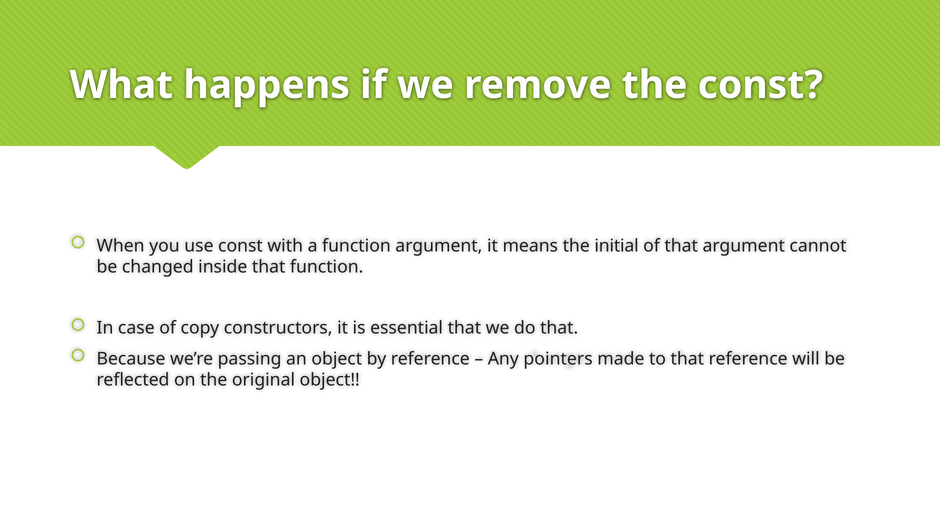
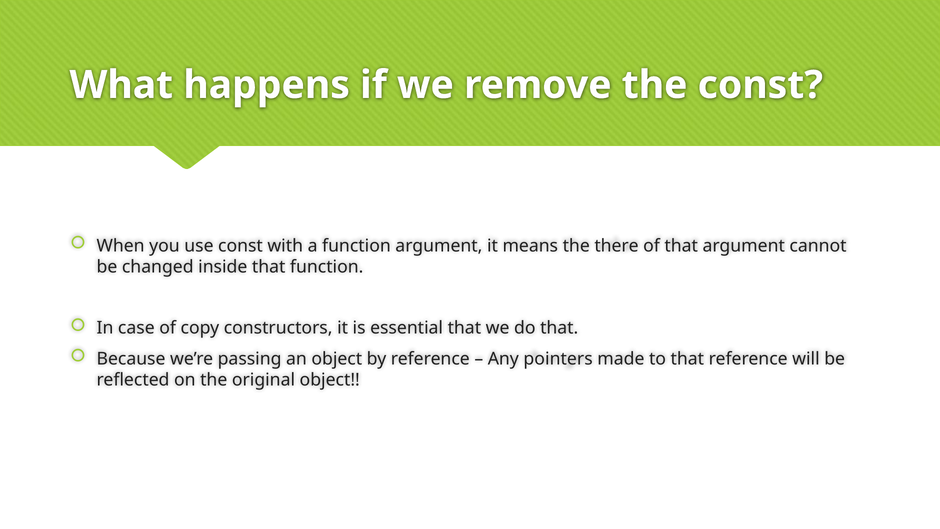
initial: initial -> there
